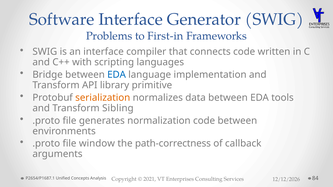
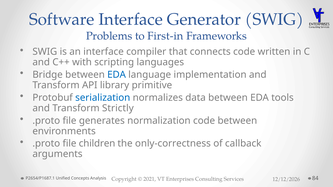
serialization colour: orange -> blue
Sibling: Sibling -> Strictly
window: window -> children
path-correctness: path-correctness -> only-correctness
